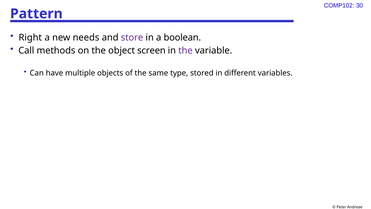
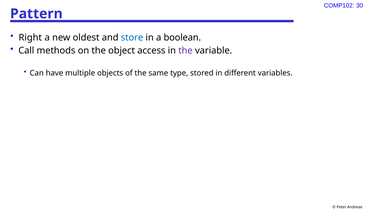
needs: needs -> oldest
store colour: purple -> blue
screen: screen -> access
